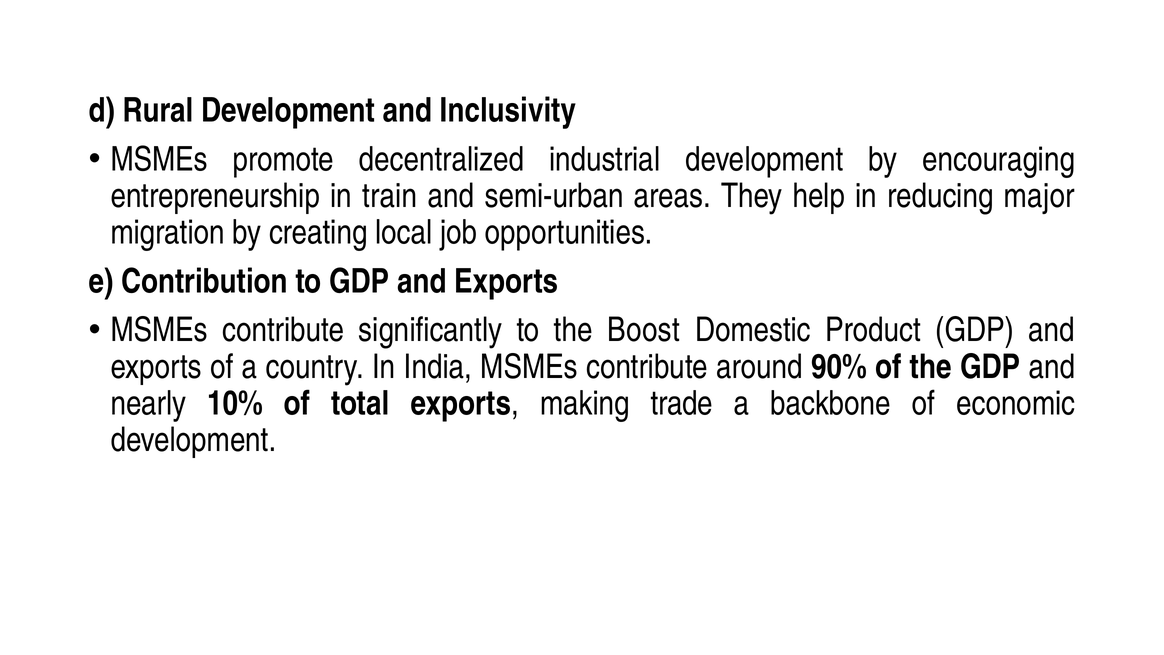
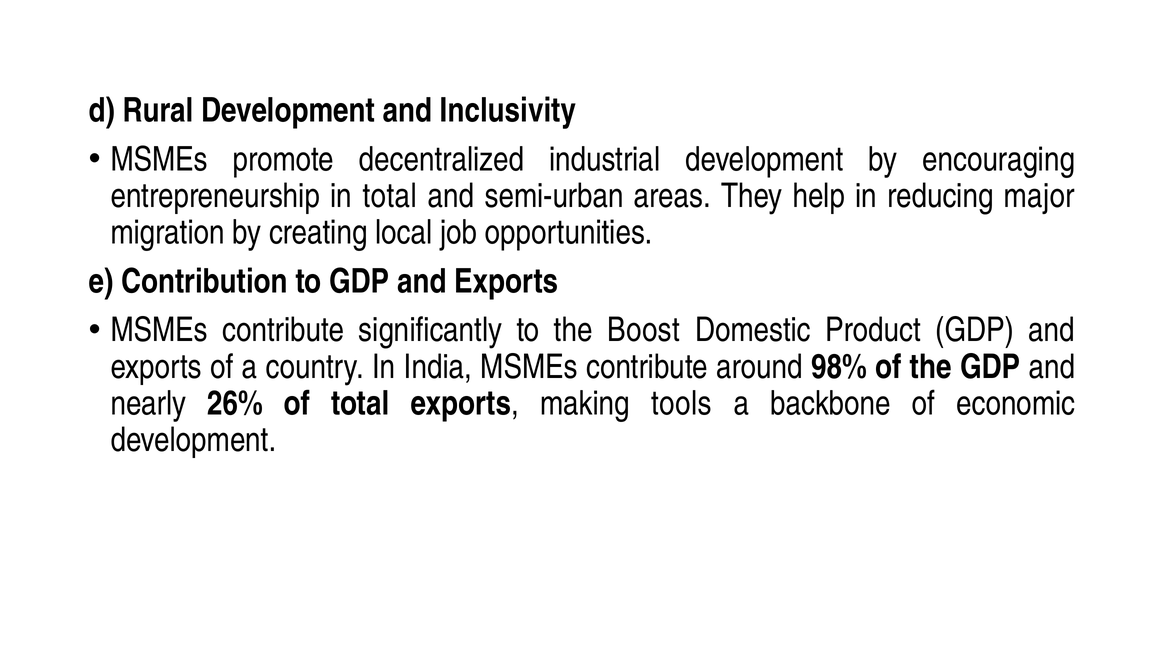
in train: train -> total
90%: 90% -> 98%
10%: 10% -> 26%
trade: trade -> tools
